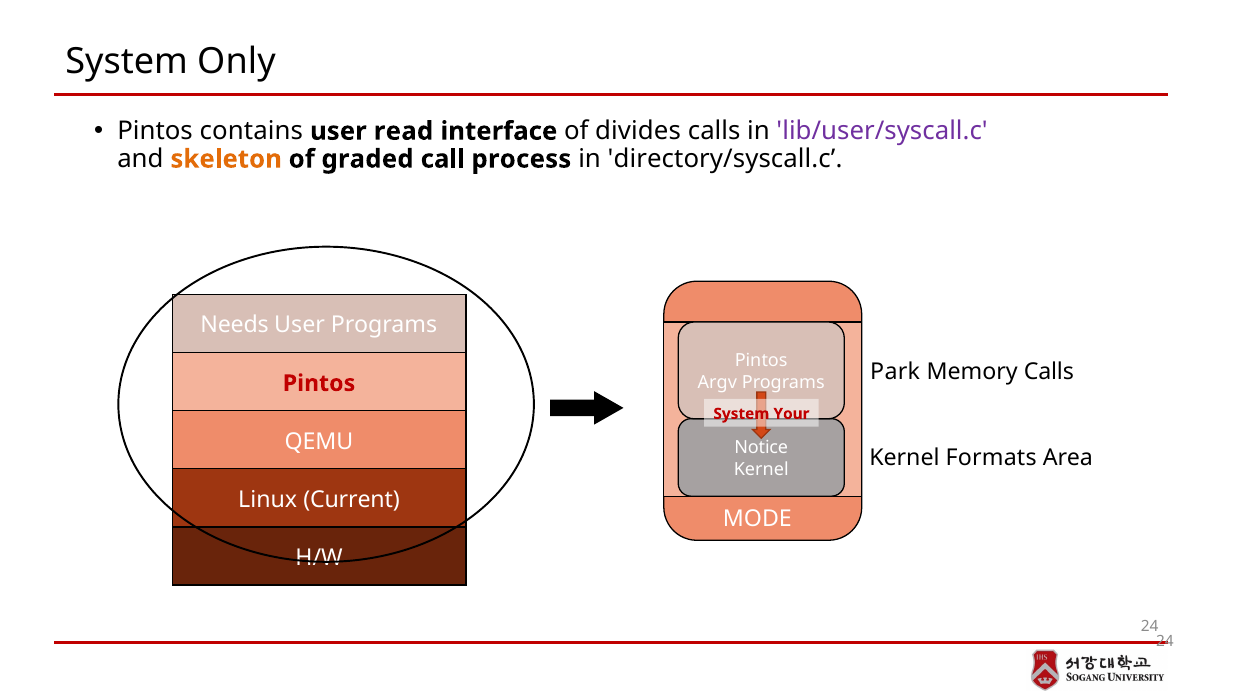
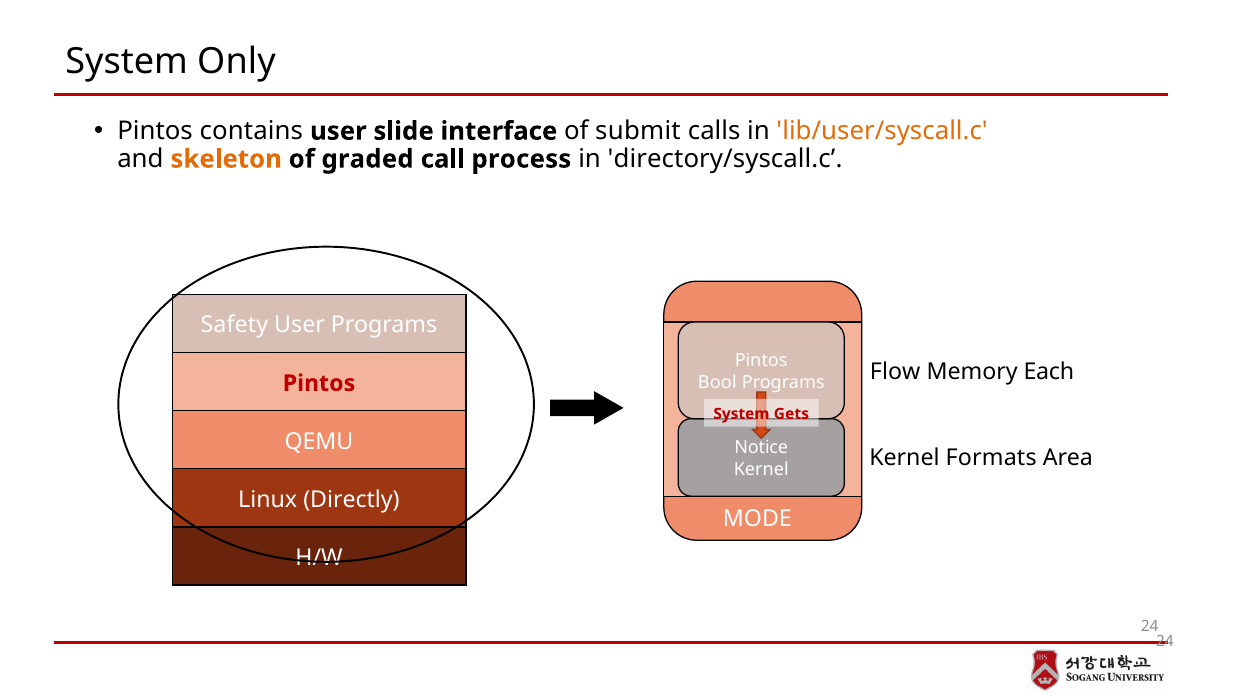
read: read -> slide
divides: divides -> submit
lib/user/syscall.c colour: purple -> orange
Needs: Needs -> Safety
Park: Park -> Flow
Memory Calls: Calls -> Each
Argv: Argv -> Bool
Your: Your -> Gets
Current: Current -> Directly
